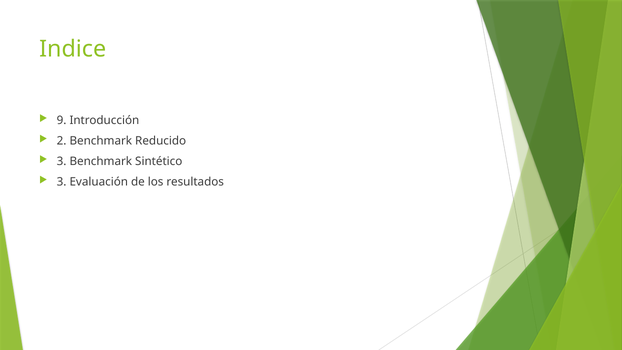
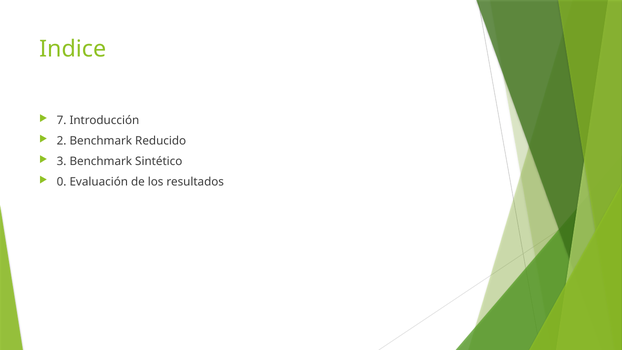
9: 9 -> 7
3 at (62, 182): 3 -> 0
